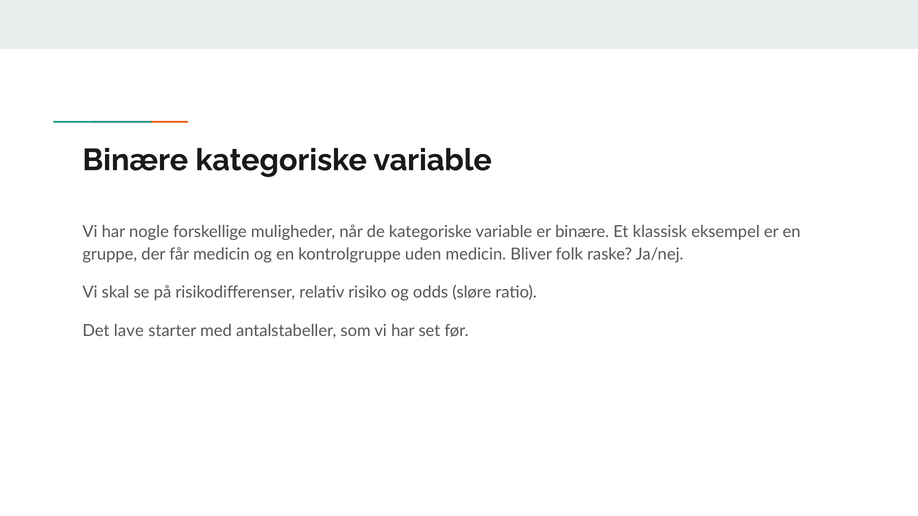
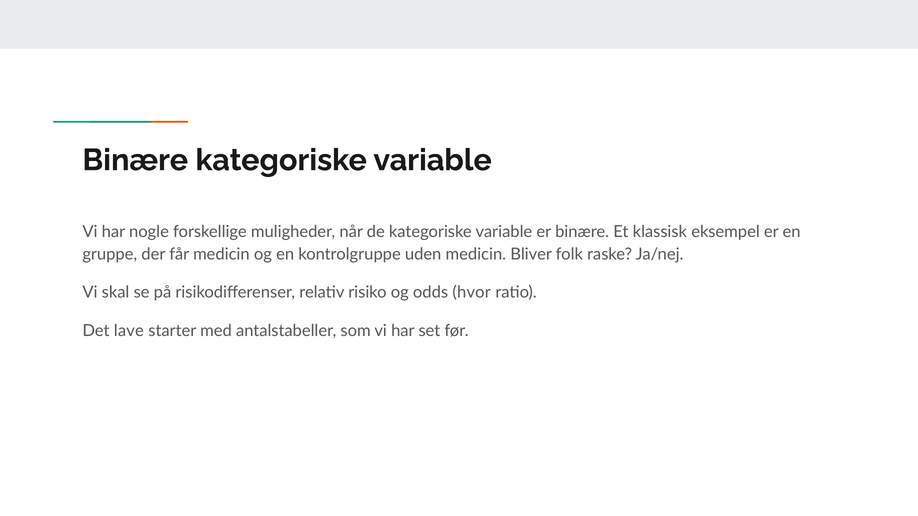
sløre: sløre -> hvor
